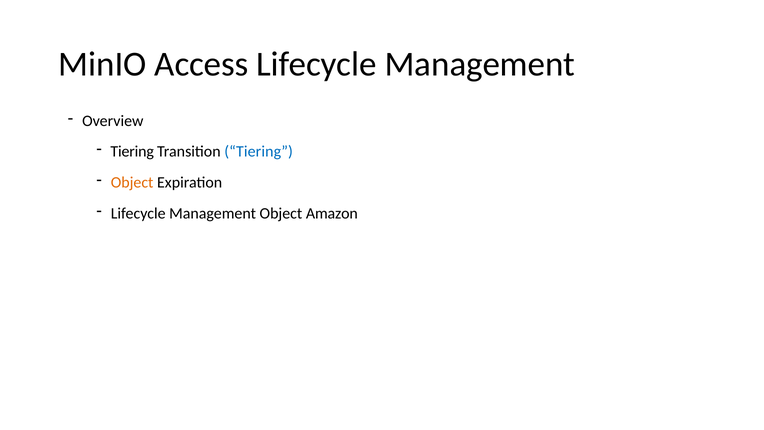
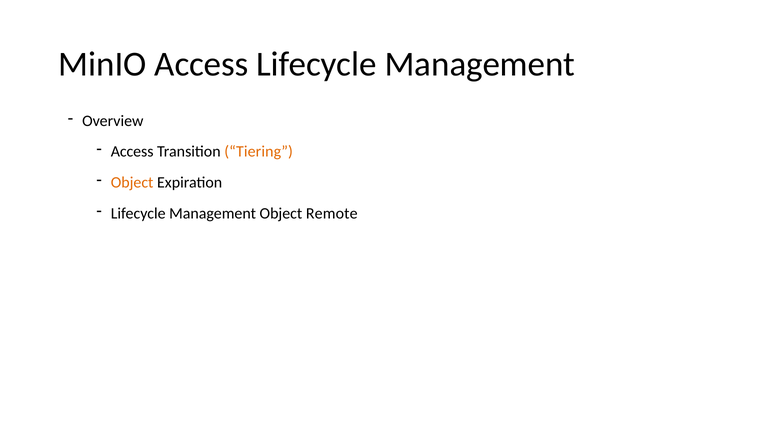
Tiering at (132, 152): Tiering -> Access
Tiering at (259, 152) colour: blue -> orange
Amazon: Amazon -> Remote
